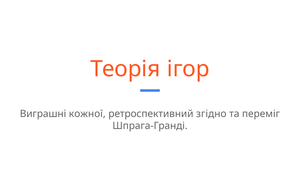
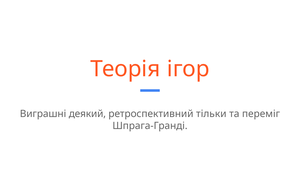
кожної: кожної -> деякий
згідно: згідно -> тільки
